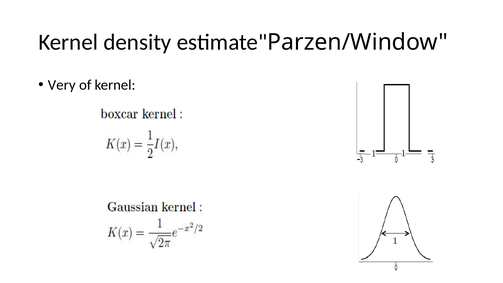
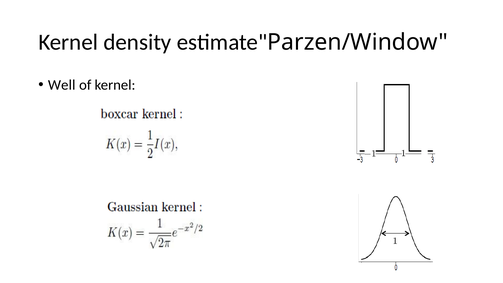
Very: Very -> Well
